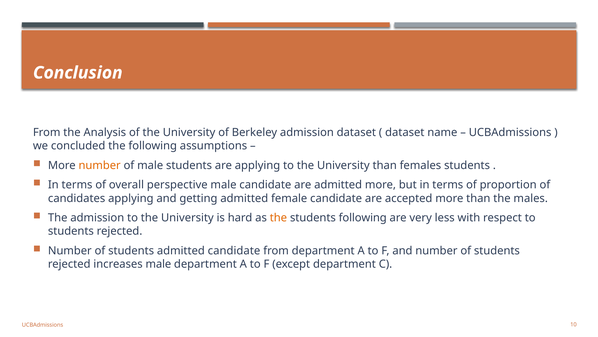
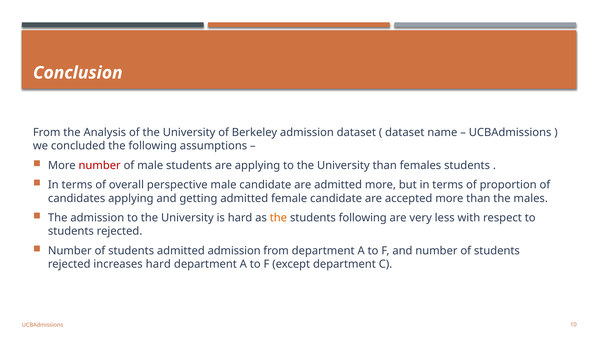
number at (100, 165) colour: orange -> red
admitted candidate: candidate -> admission
increases male: male -> hard
